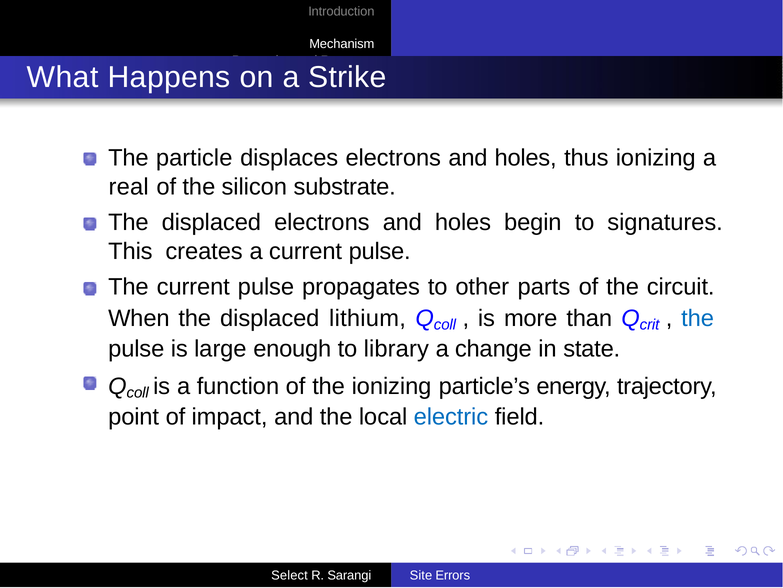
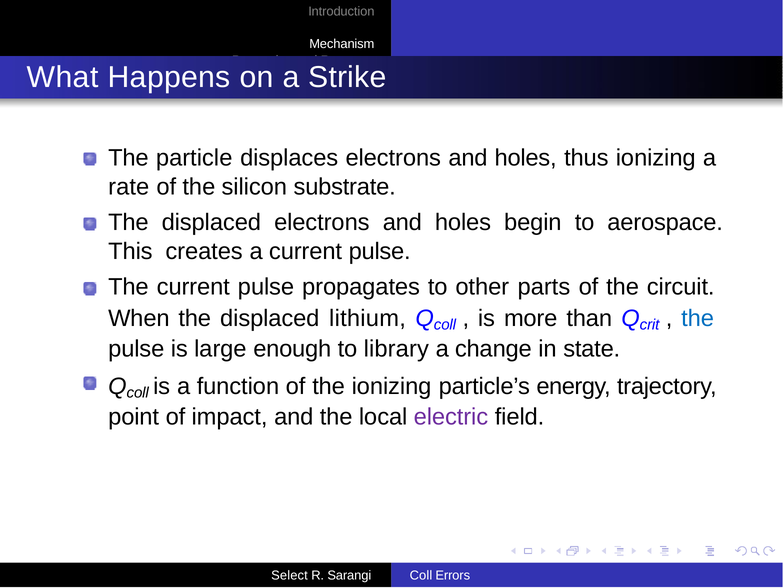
real: real -> rate
signatures: signatures -> aerospace
electric colour: blue -> purple
Sarangi Site: Site -> Coll
